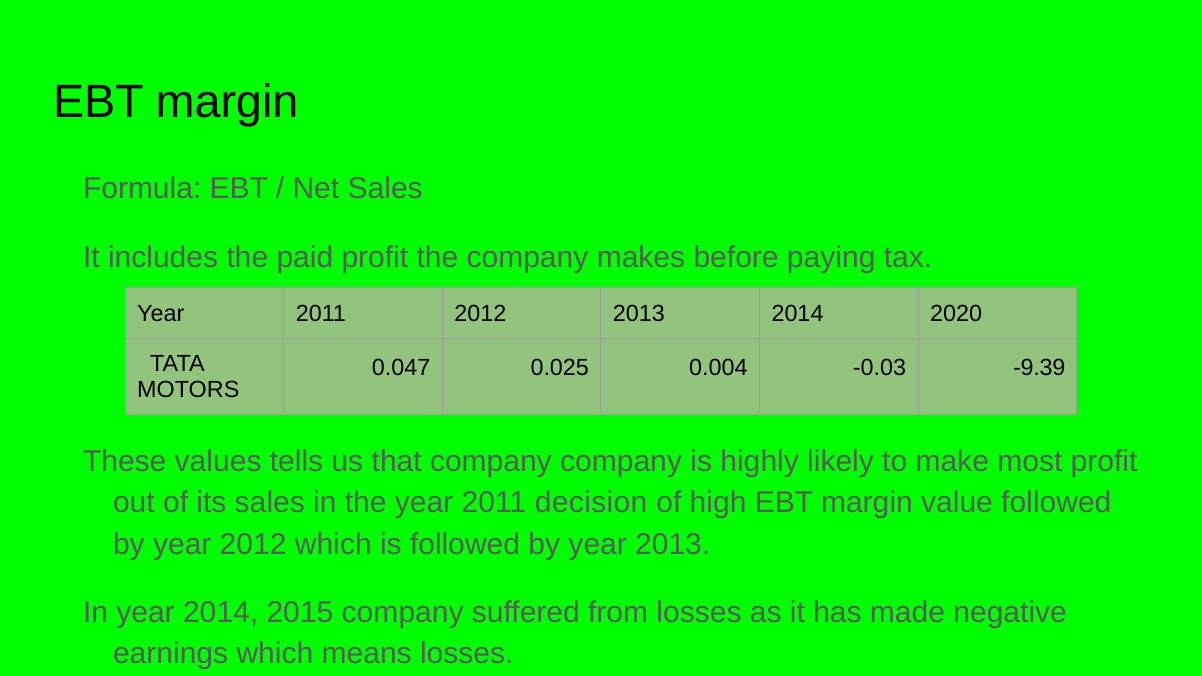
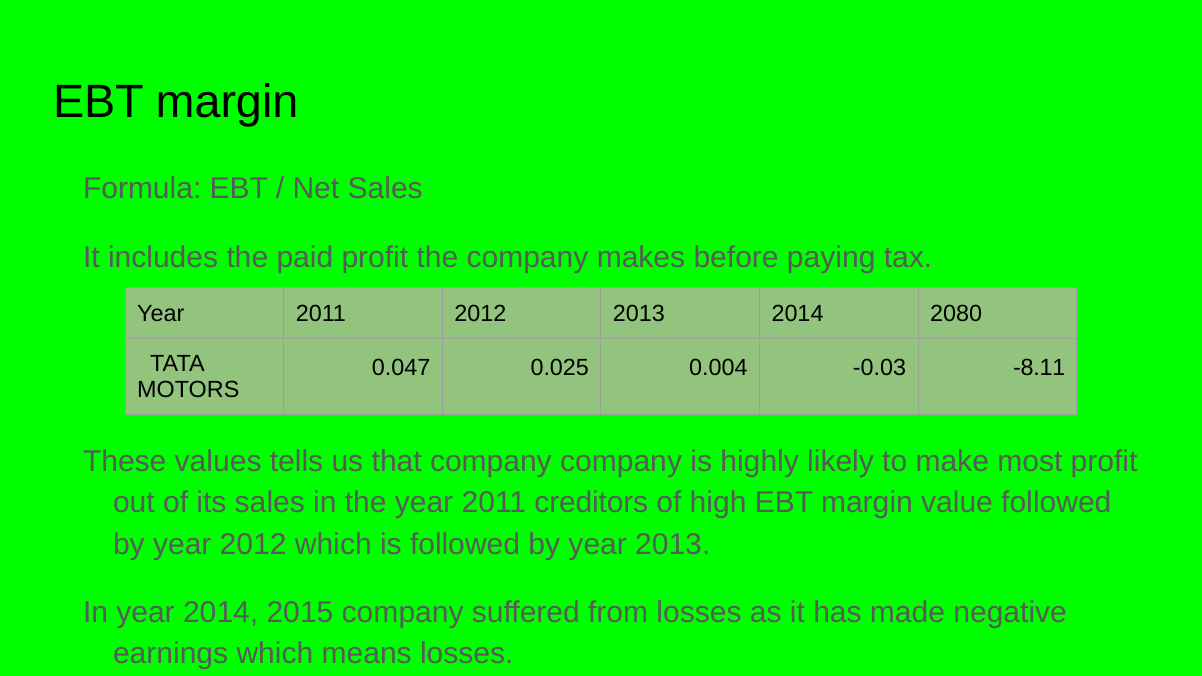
2020: 2020 -> 2080
-9.39: -9.39 -> -8.11
decision: decision -> creditors
